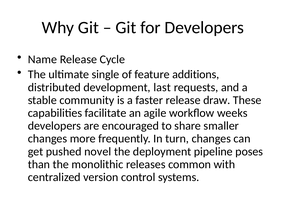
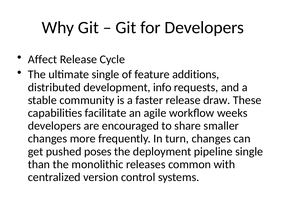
Name: Name -> Affect
last: last -> info
novel: novel -> poses
pipeline poses: poses -> single
